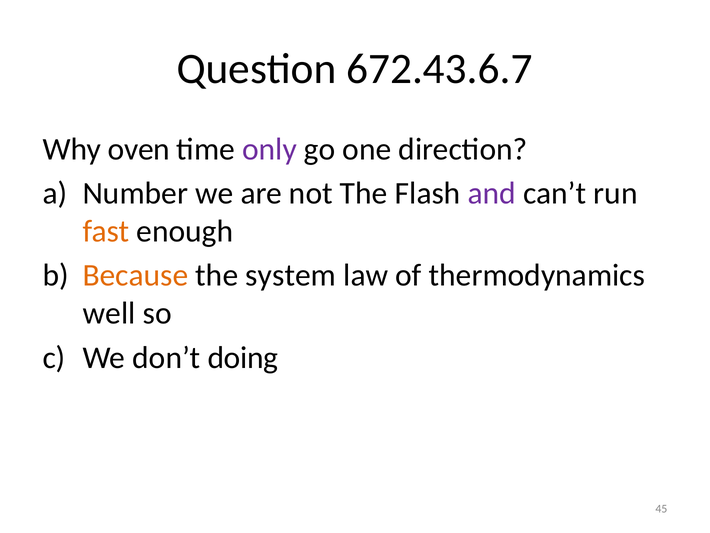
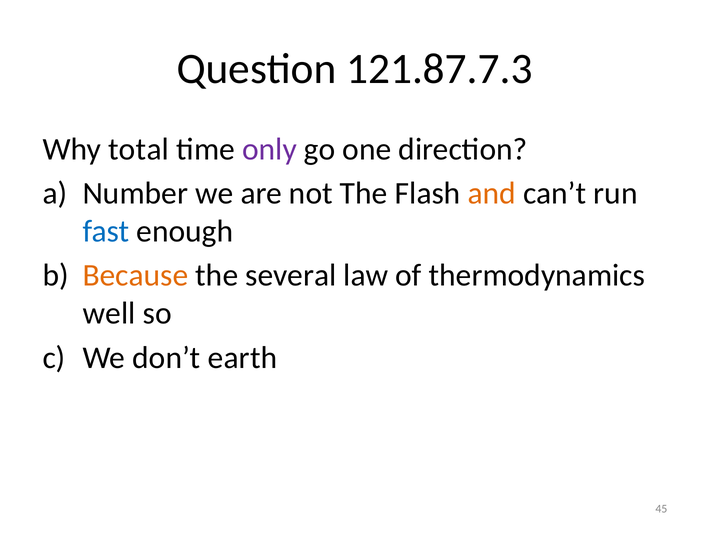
672.43.6.7: 672.43.6.7 -> 121.87.7.3
oven: oven -> total
and colour: purple -> orange
fast colour: orange -> blue
system: system -> several
doing: doing -> earth
